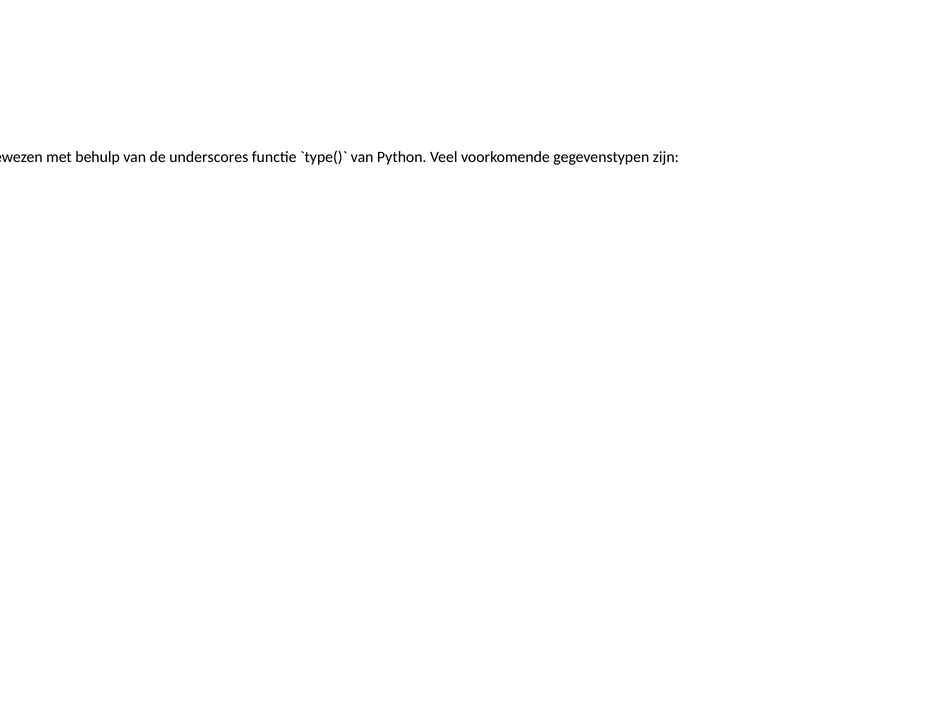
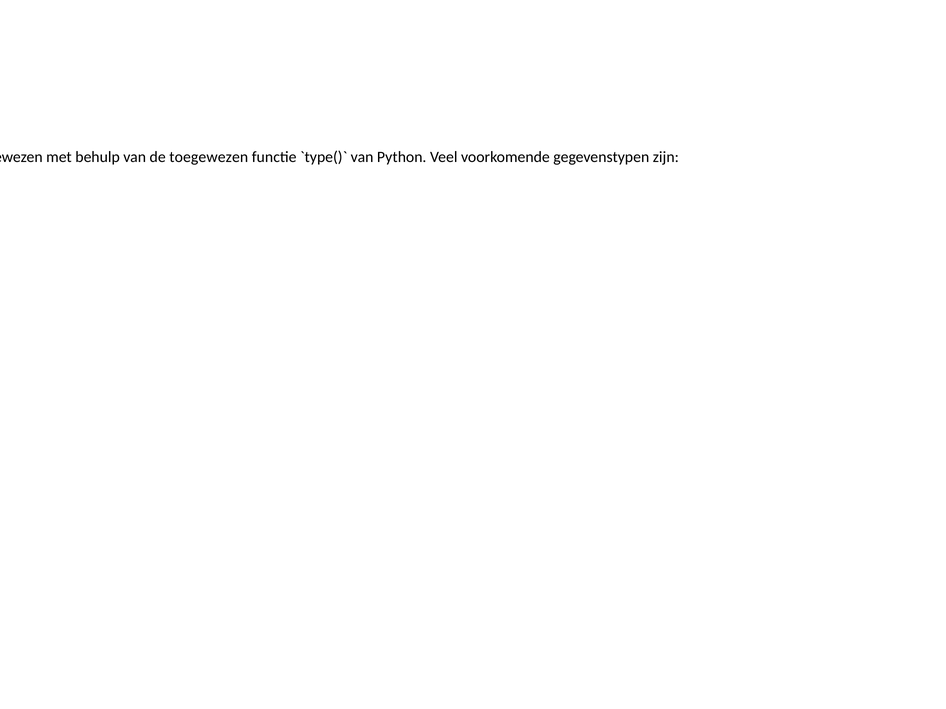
de underscores: underscores -> toegewezen
